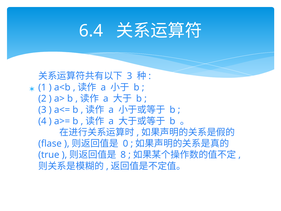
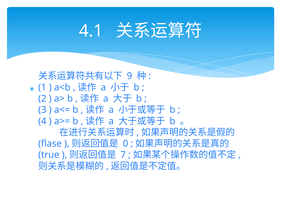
6.4: 6.4 -> 4.1
3 at (130, 76): 3 -> 9
8: 8 -> 7
